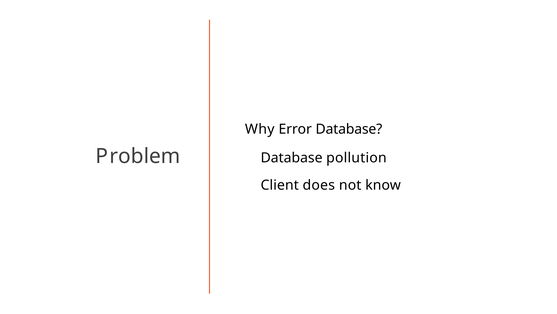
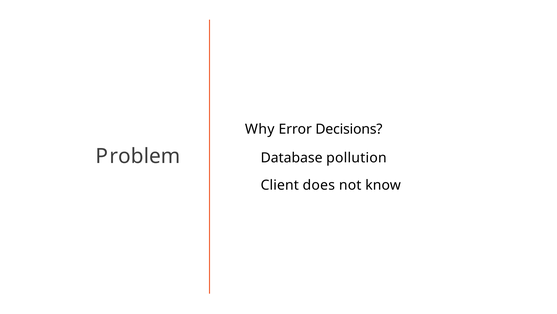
Error Database: Database -> Decisions
